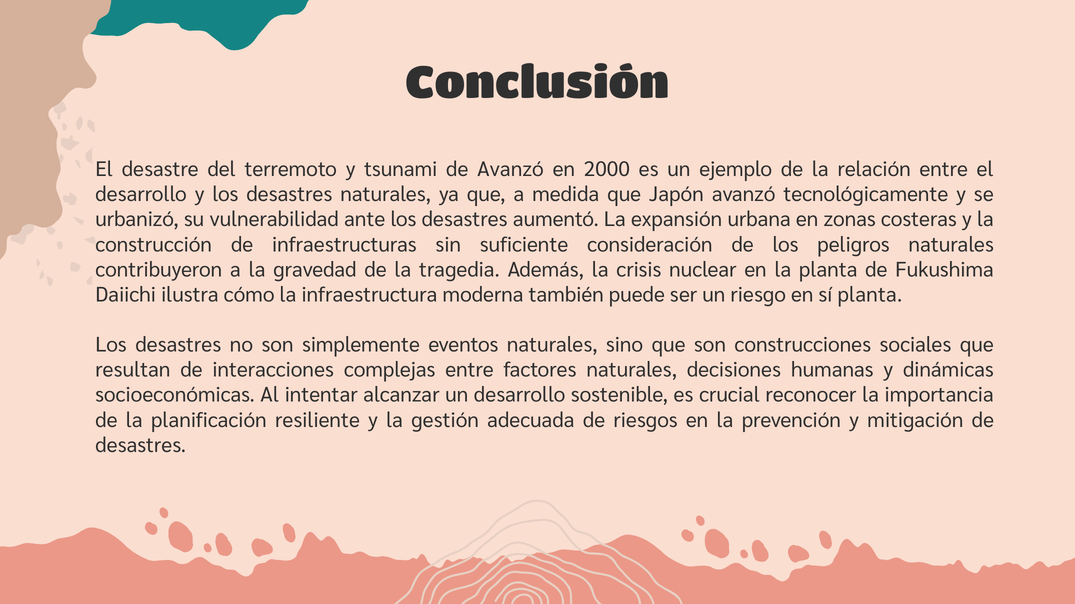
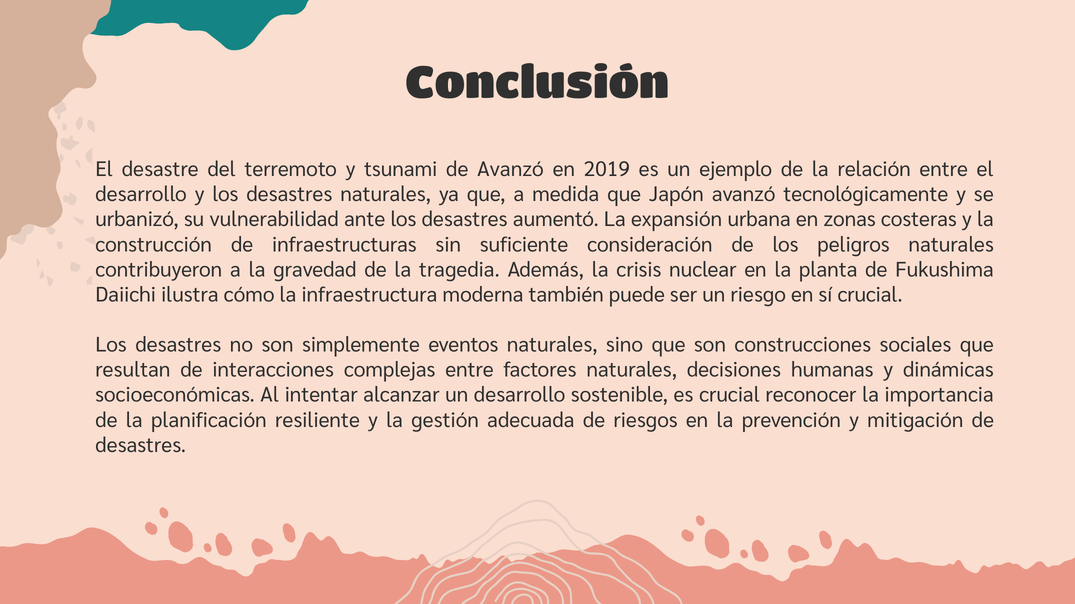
2000: 2000 -> 2019
sí planta: planta -> crucial
